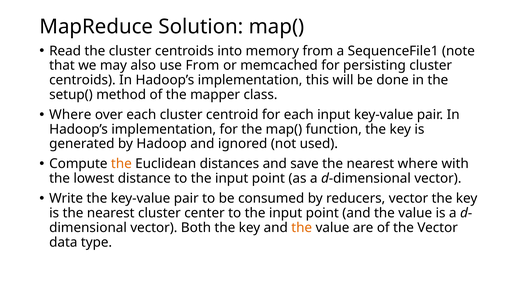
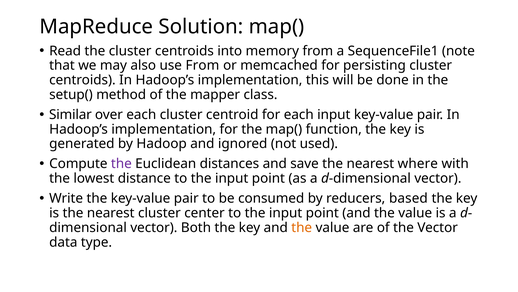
Where at (70, 114): Where -> Similar
the at (121, 164) colour: orange -> purple
reducers vector: vector -> based
